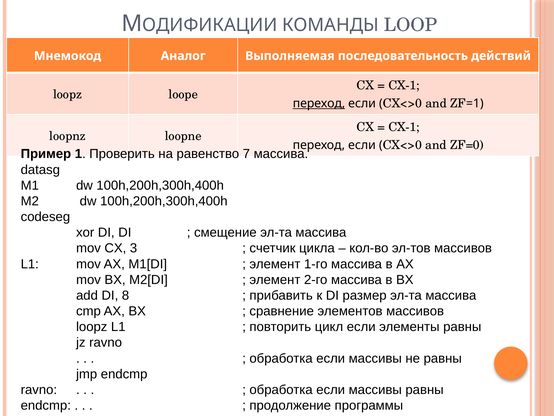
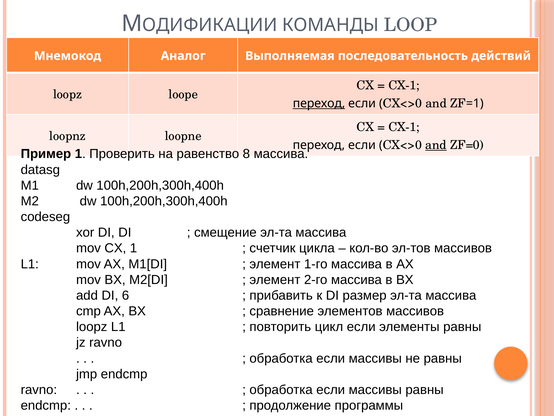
and at (436, 145) underline: none -> present
7: 7 -> 8
CX 3: 3 -> 1
8: 8 -> 6
